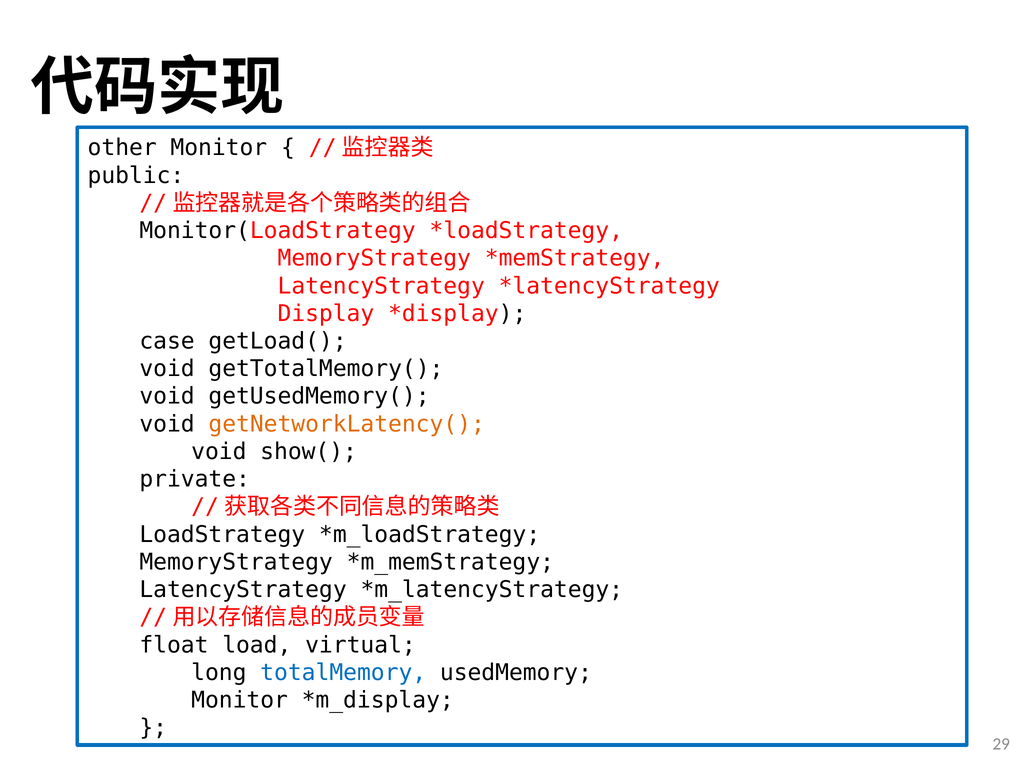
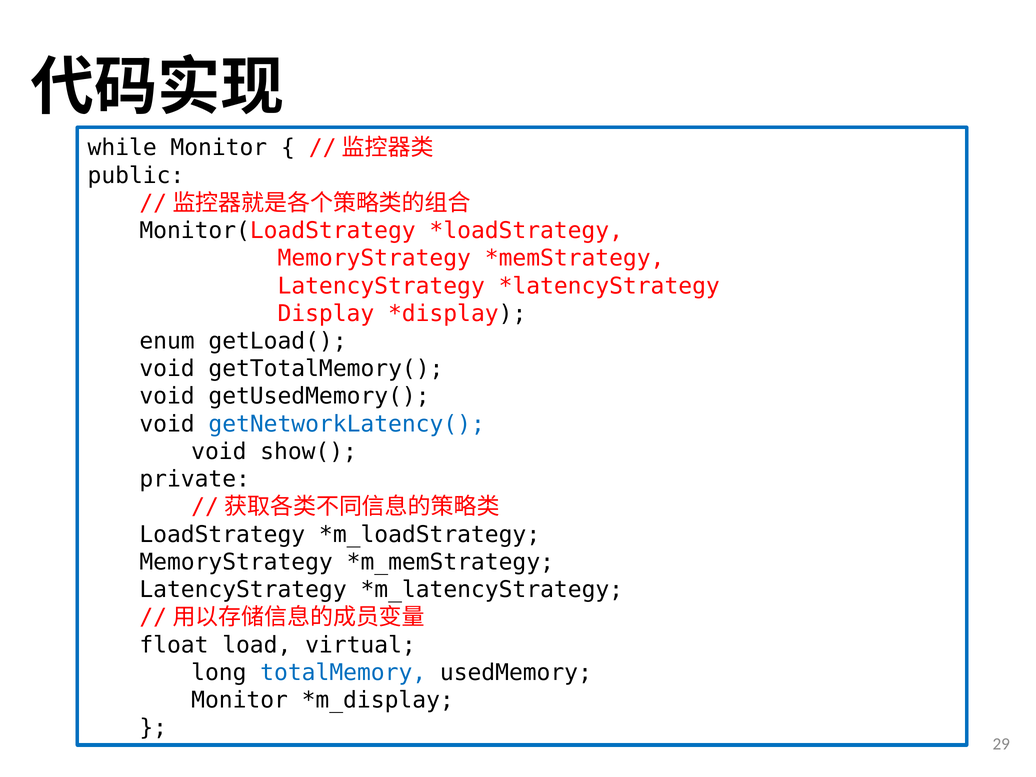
other: other -> while
case: case -> enum
getNetworkLatency( colour: orange -> blue
